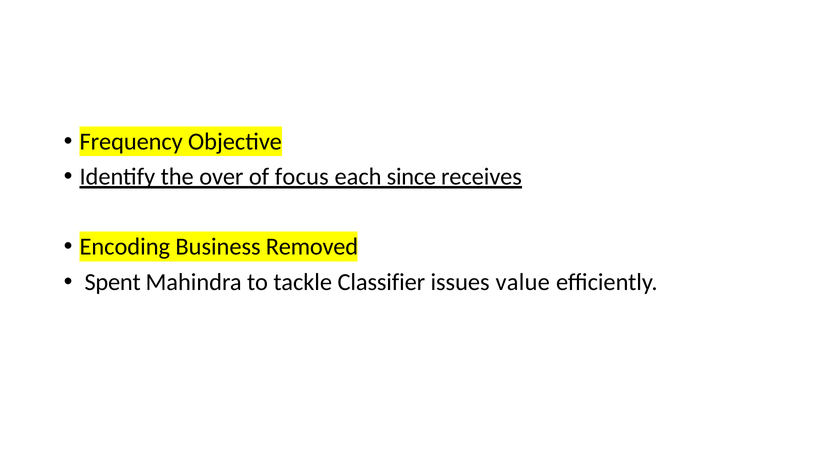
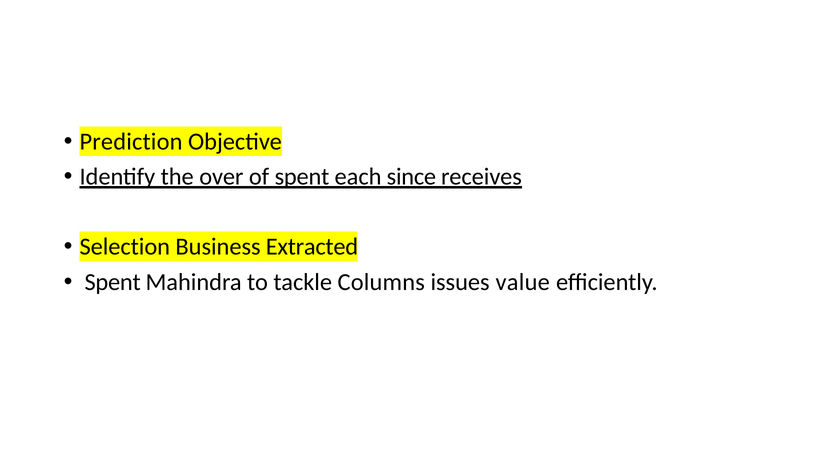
Frequency: Frequency -> Prediction
of focus: focus -> spent
Encoding: Encoding -> Selection
Removed: Removed -> Extracted
Classifier: Classifier -> Columns
